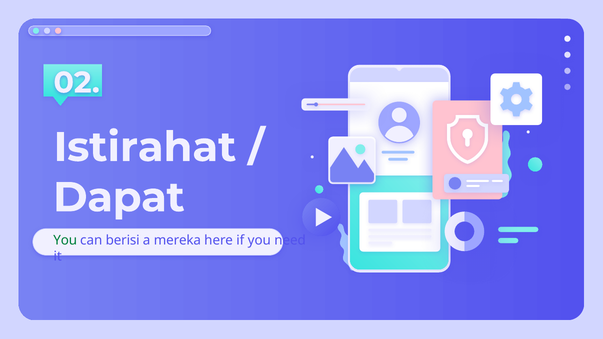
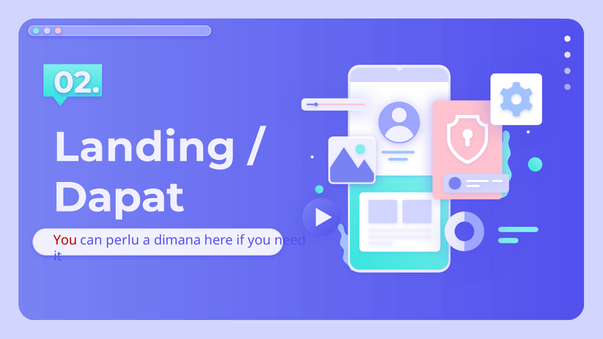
Istirahat: Istirahat -> Landing
You at (65, 240) colour: green -> red
berisi: berisi -> perlu
mereka: mereka -> dimana
